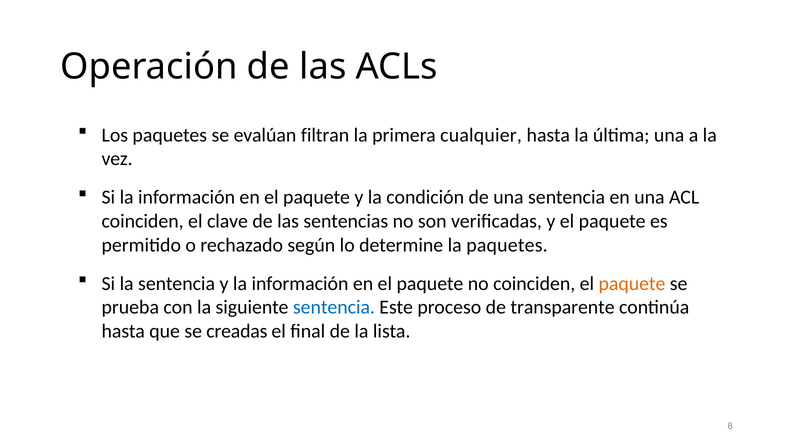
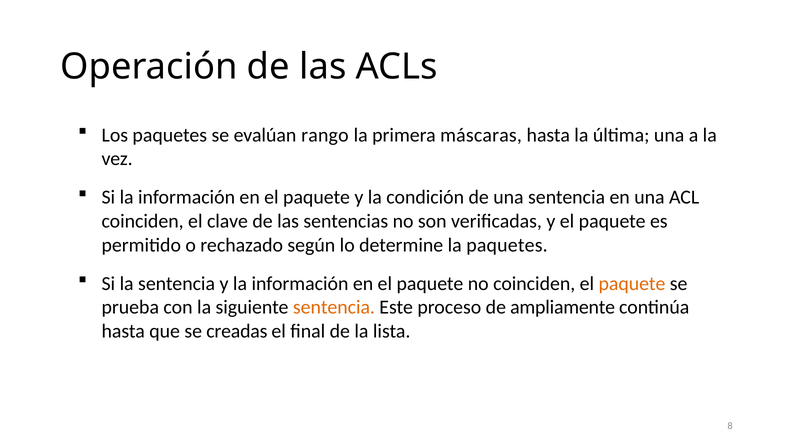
filtran: filtran -> rango
cualquier: cualquier -> máscaras
sentencia at (334, 307) colour: blue -> orange
transparente: transparente -> ampliamente
